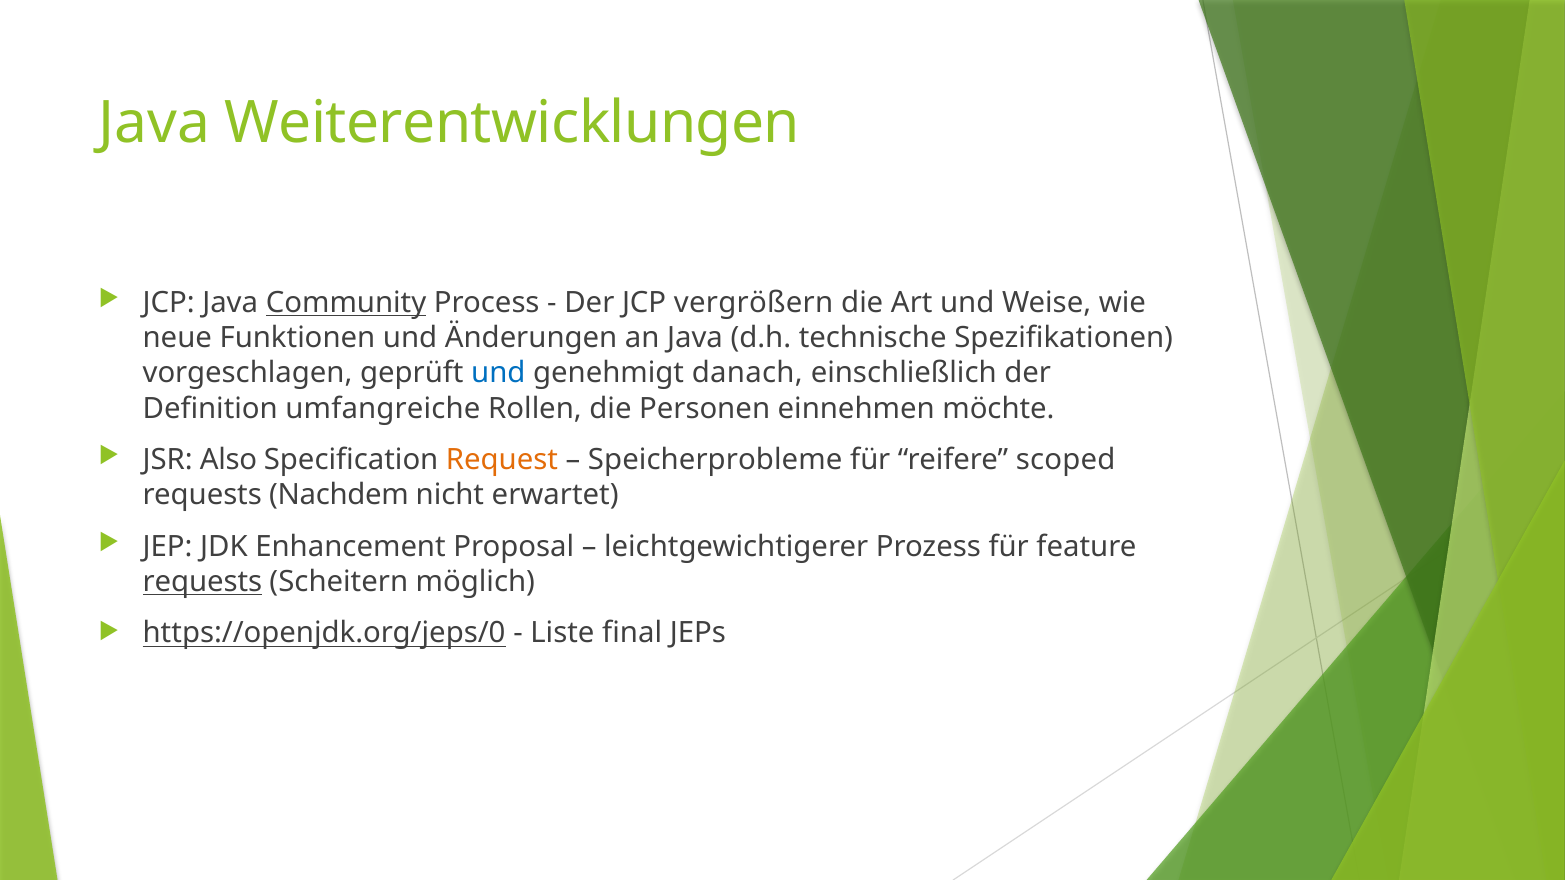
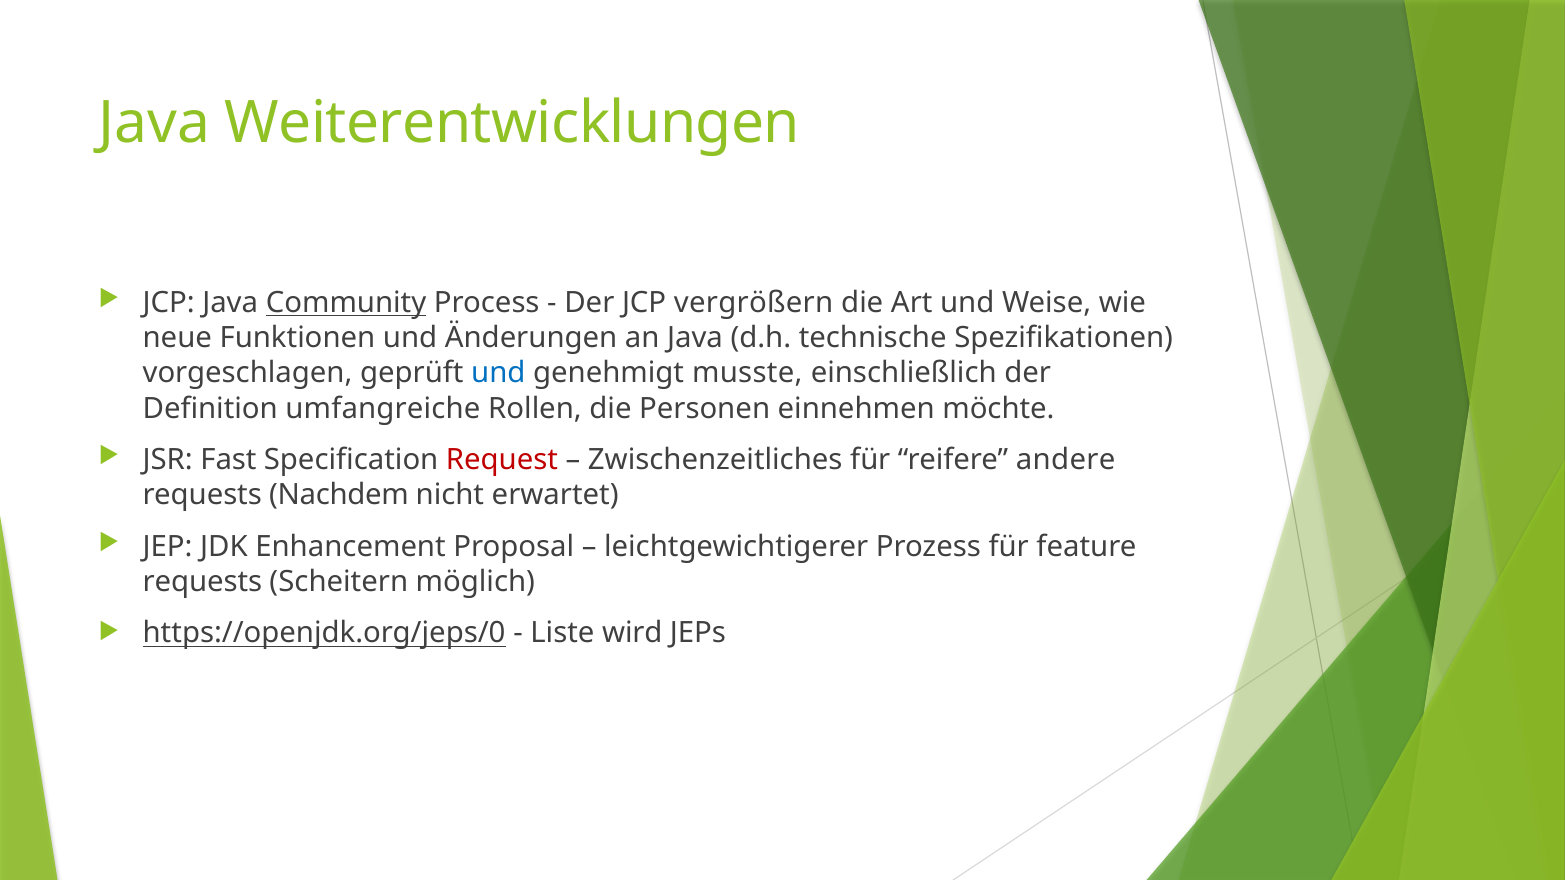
danach: danach -> musste
Also: Also -> Fast
Request colour: orange -> red
Speicherprobleme: Speicherprobleme -> Zwischenzeitliches
scoped: scoped -> andere
requests at (202, 582) underline: present -> none
final: final -> wird
